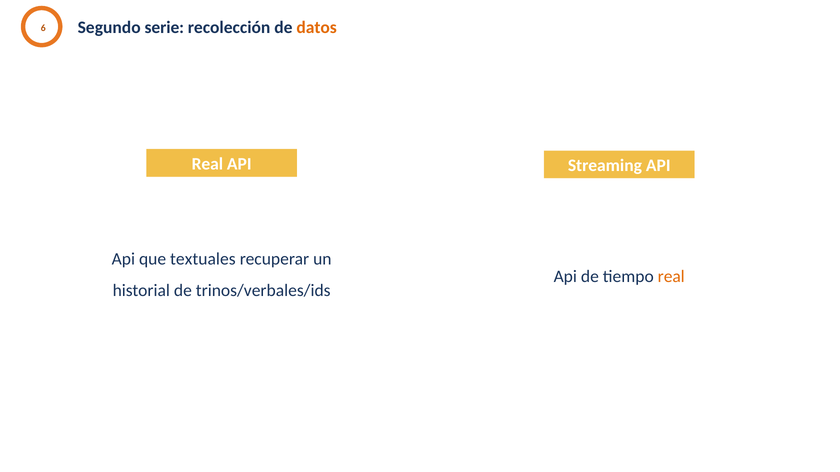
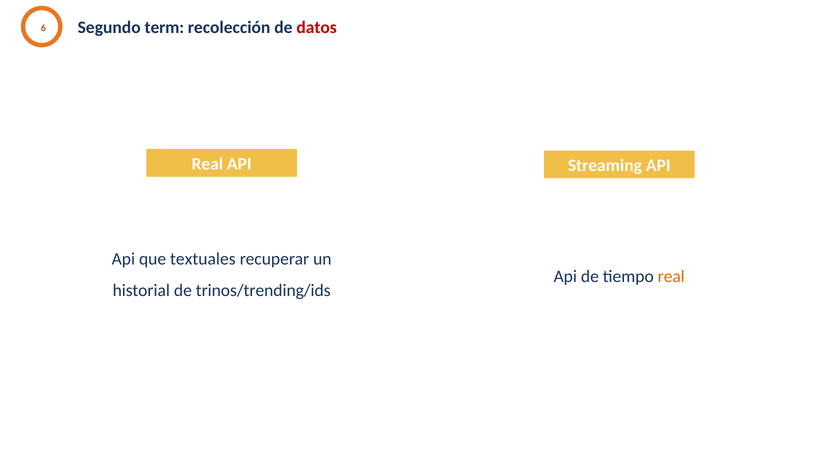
serie: serie -> term
datos colour: orange -> red
trinos/verbales/ids: trinos/verbales/ids -> trinos/trending/ids
